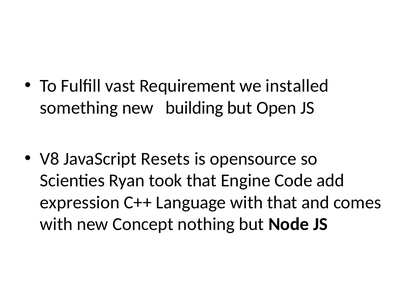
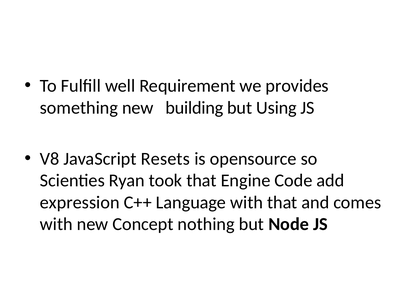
vast: vast -> well
installed: installed -> provides
Open: Open -> Using
